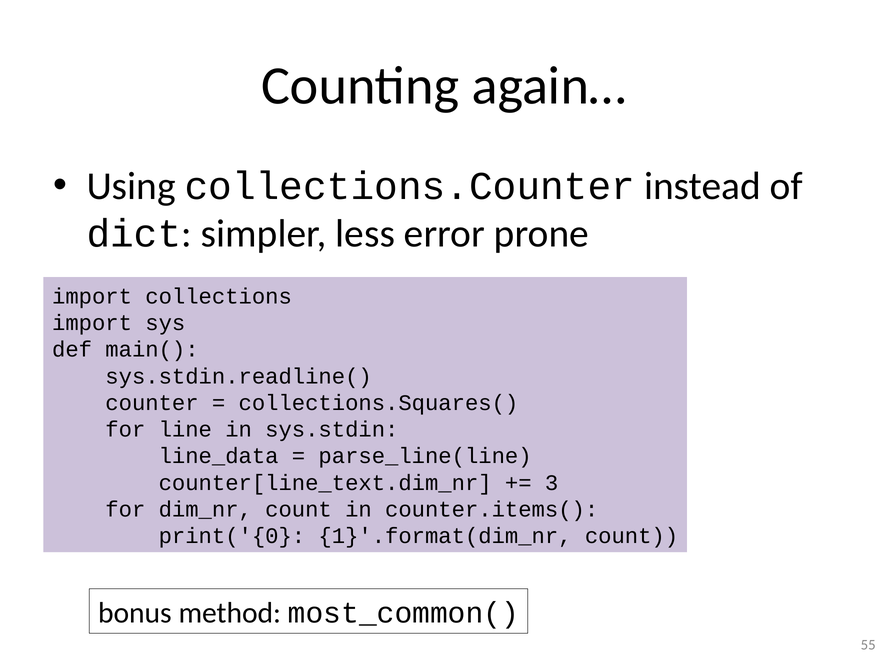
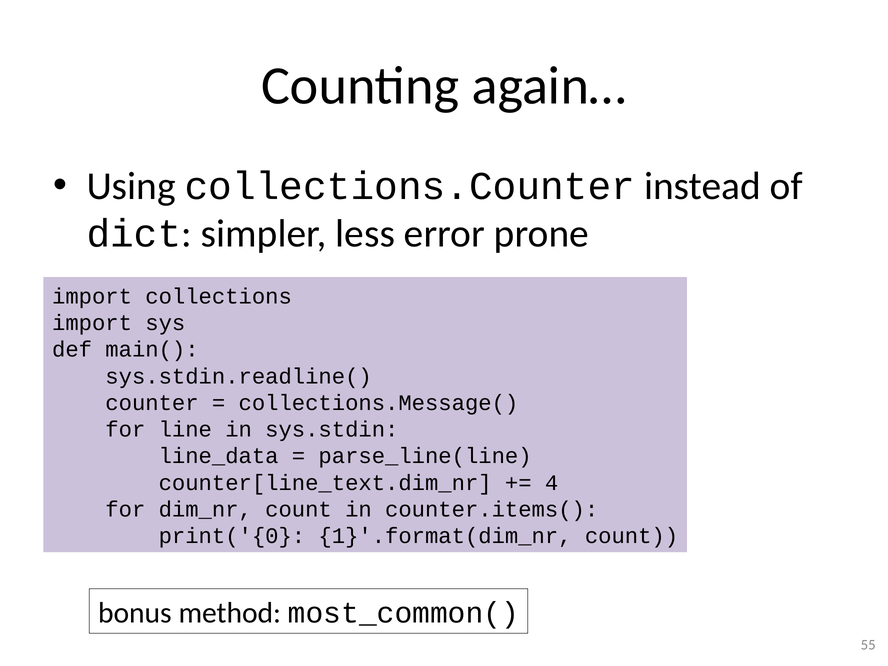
collections.Squares(: collections.Squares( -> collections.Message(
3: 3 -> 4
